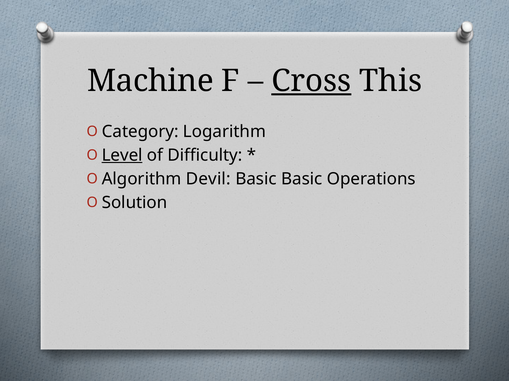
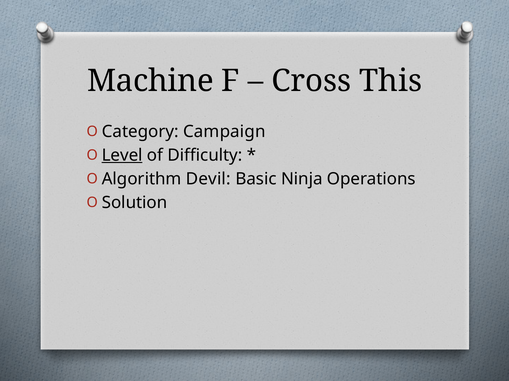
Cross underline: present -> none
Logarithm: Logarithm -> Campaign
Basic Basic: Basic -> Ninja
